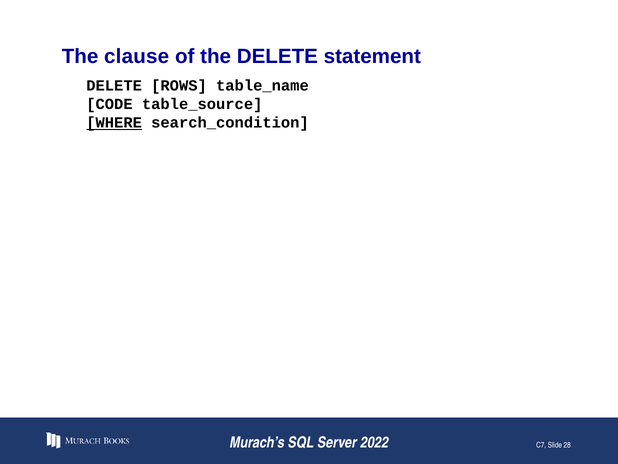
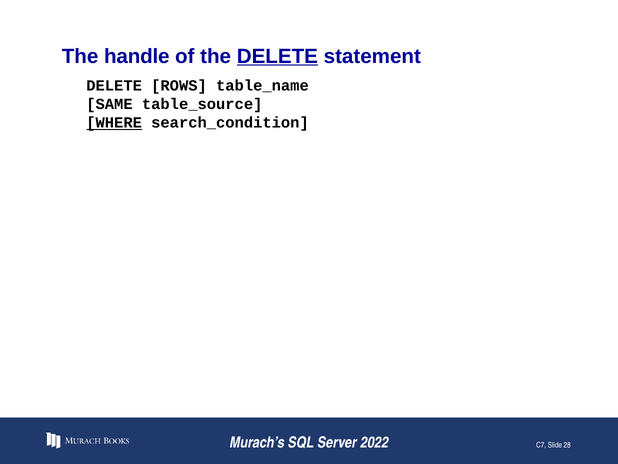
clause: clause -> handle
DELETE at (277, 56) underline: none -> present
CODE: CODE -> SAME
